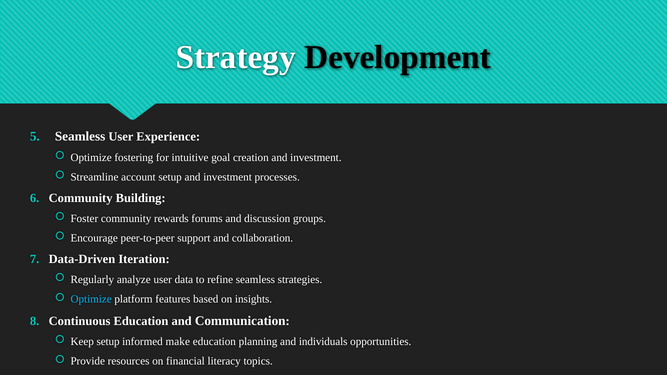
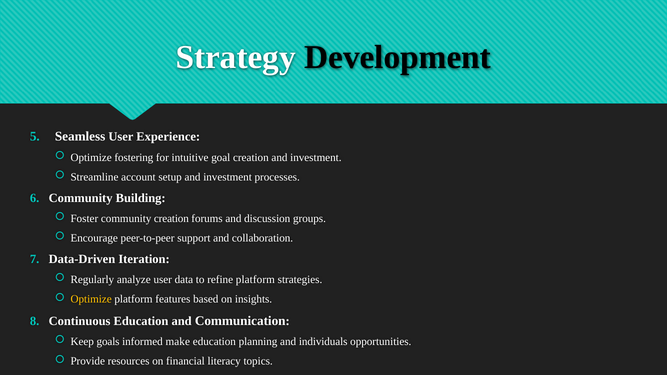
community rewards: rewards -> creation
refine seamless: seamless -> platform
Optimize at (91, 299) colour: light blue -> yellow
Keep setup: setup -> goals
